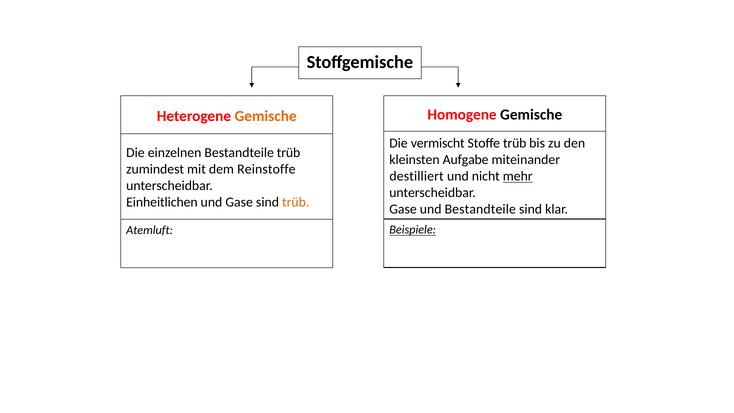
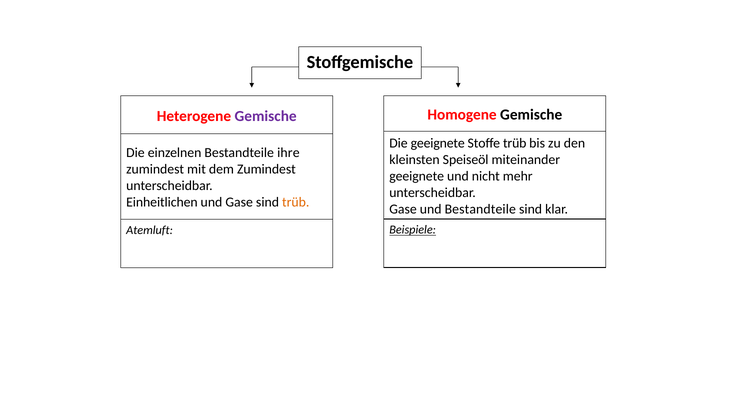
Gemische at (266, 116) colour: orange -> purple
Die vermischt: vermischt -> geeignete
Bestandteile trüb: trüb -> ihre
Aufgabe: Aufgabe -> Speiseöl
dem Reinstoffe: Reinstoffe -> Zumindest
destilliert at (417, 176): destilliert -> geeignete
mehr underline: present -> none
